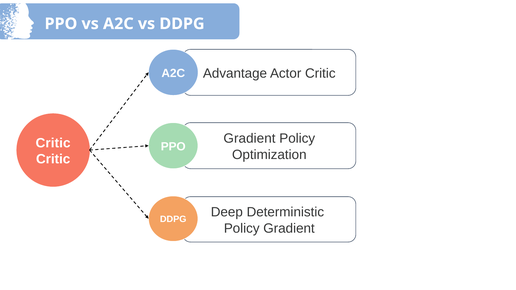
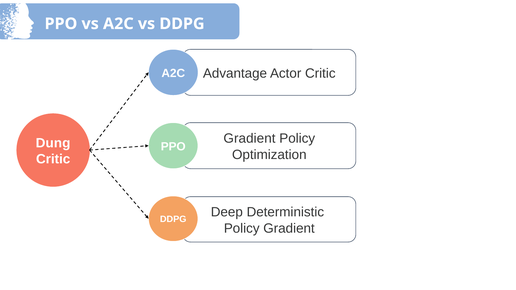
Critic at (53, 143): Critic -> Dung
